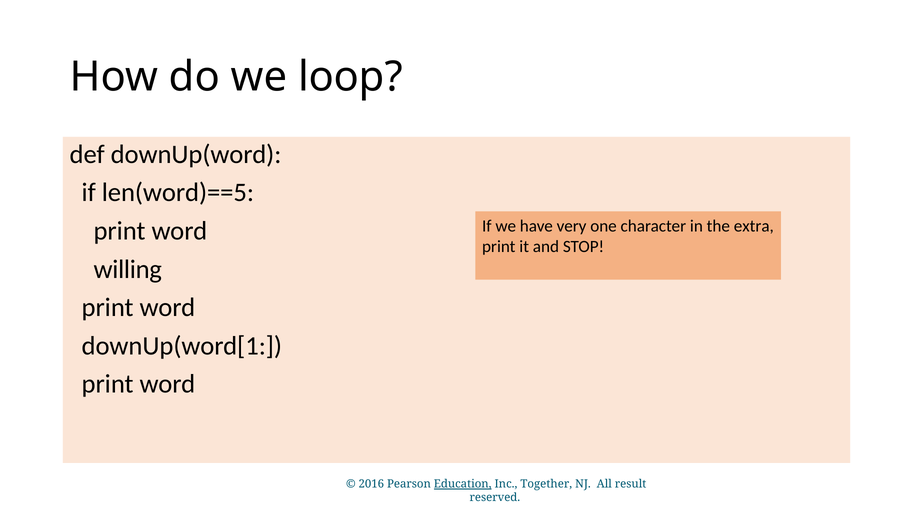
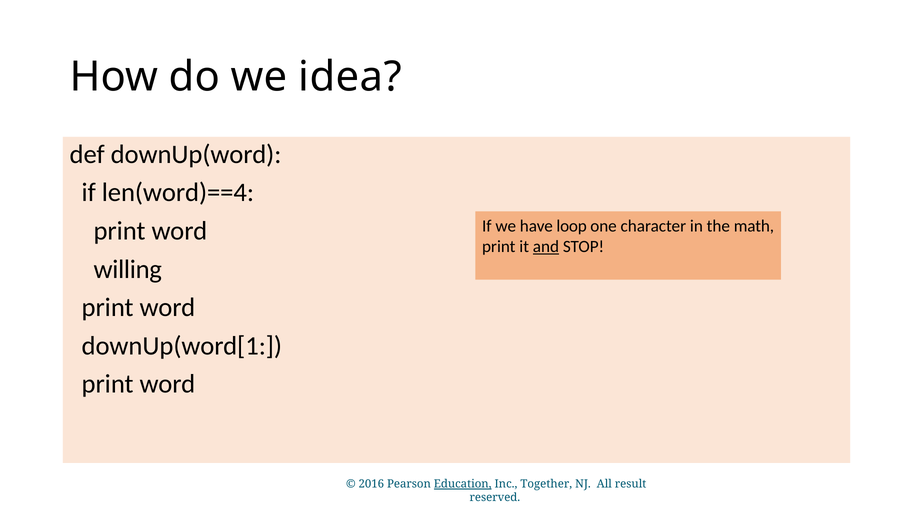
loop: loop -> idea
len(word)==5: len(word)==5 -> len(word)==4
very: very -> loop
extra: extra -> math
and underline: none -> present
